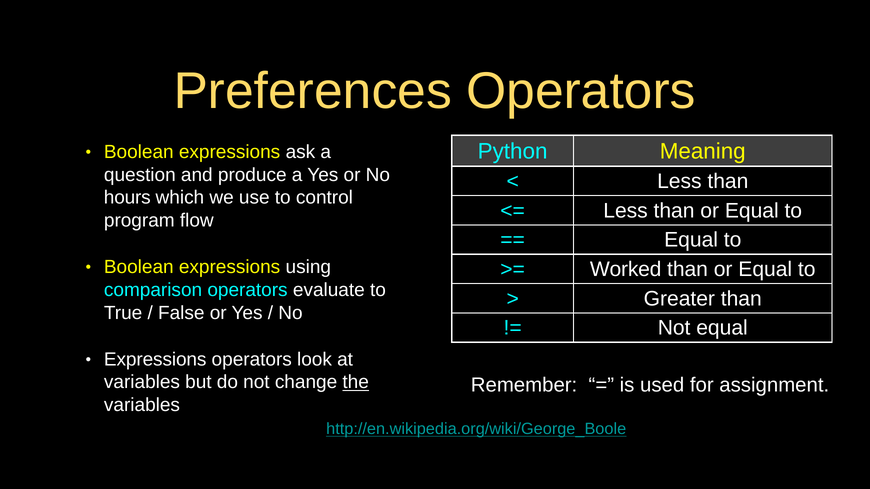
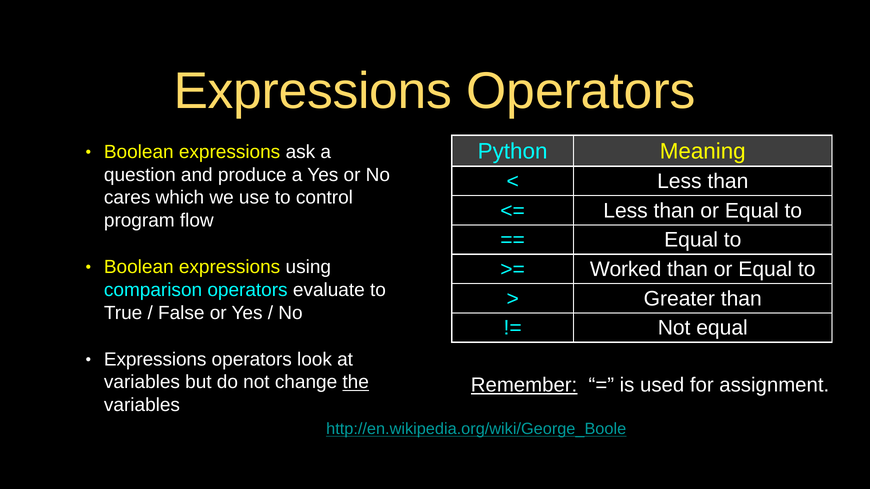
Preferences at (313, 92): Preferences -> Expressions
hours: hours -> cares
Remember underline: none -> present
